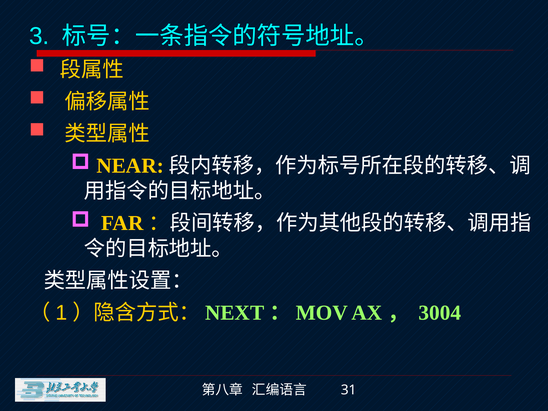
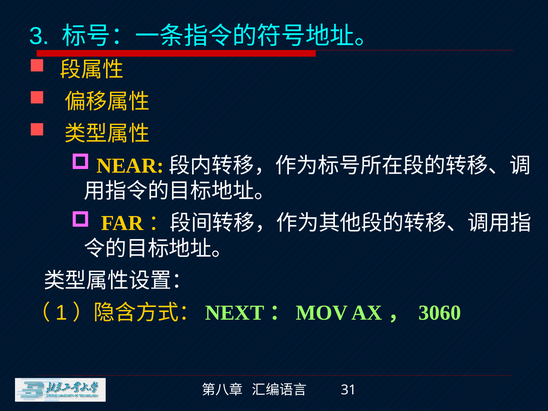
3004: 3004 -> 3060
